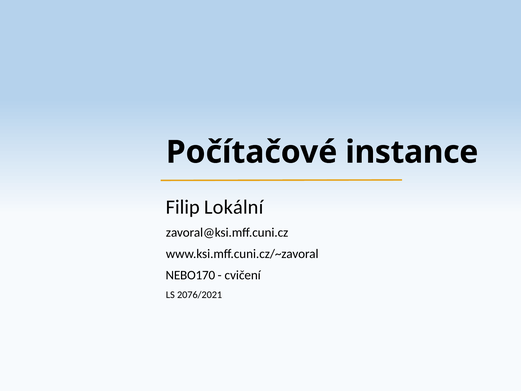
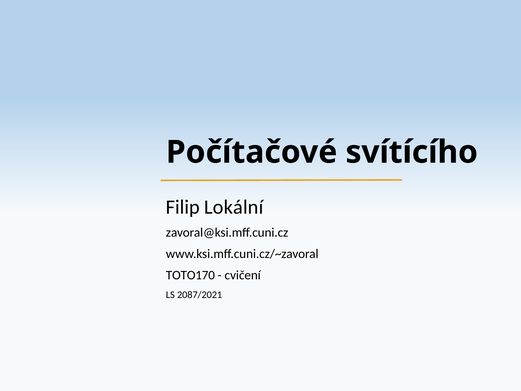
instance: instance -> svítícího
NEBO170: NEBO170 -> TOTO170
2076/2021: 2076/2021 -> 2087/2021
